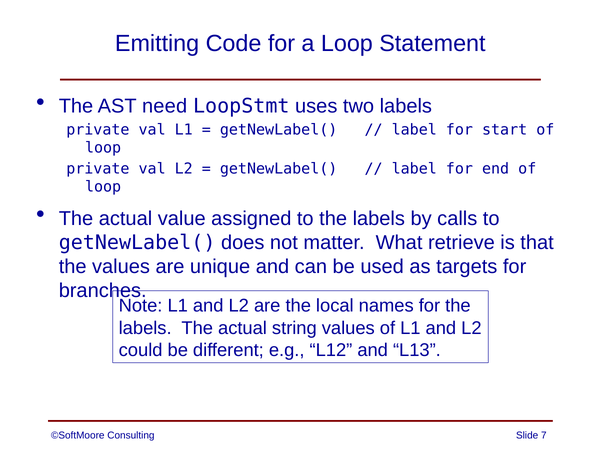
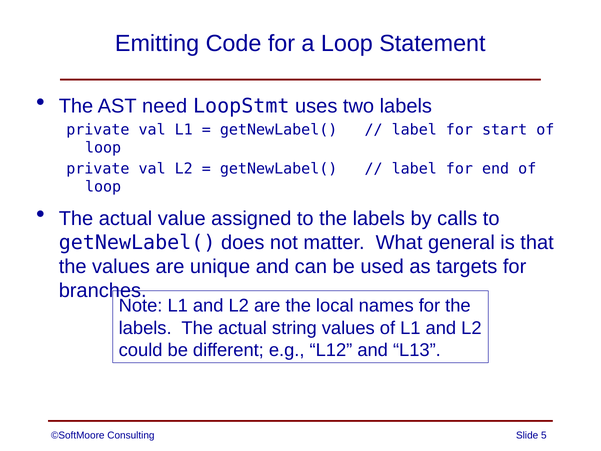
retrieve: retrieve -> general
7: 7 -> 5
